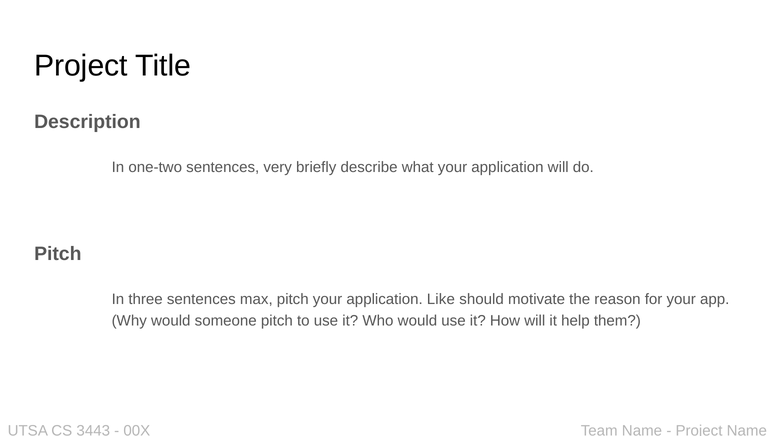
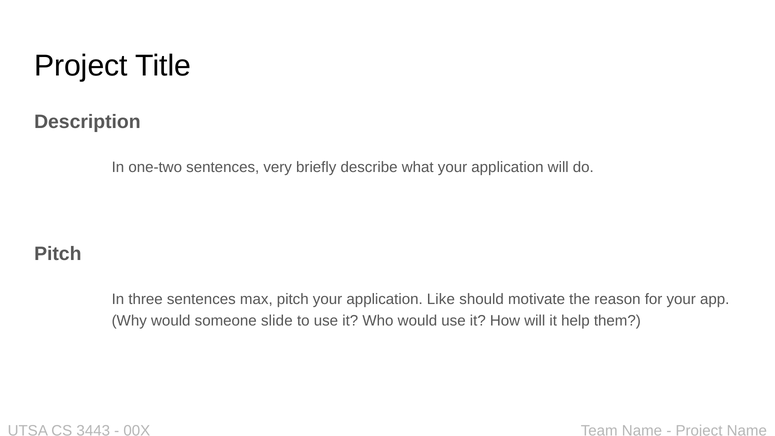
someone pitch: pitch -> slide
